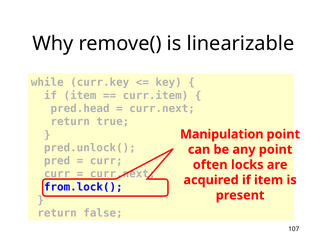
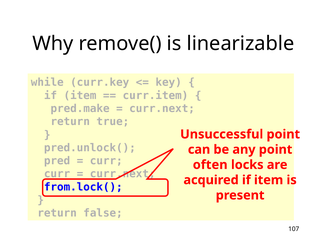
pred.head: pred.head -> pred.make
Manipulation: Manipulation -> Unsuccessful
